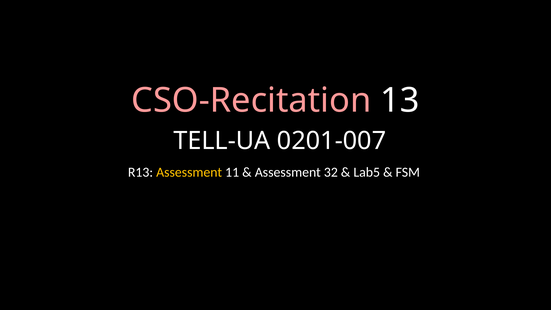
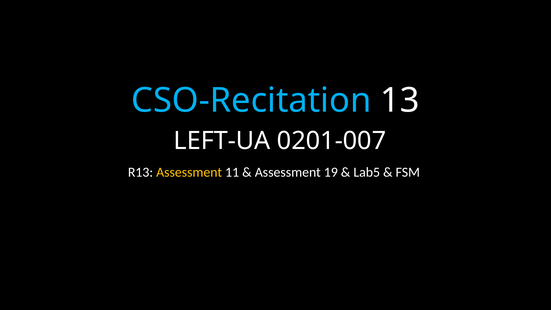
CSO-Recitation colour: pink -> light blue
TELL-UA: TELL-UA -> LEFT-UA
32: 32 -> 19
